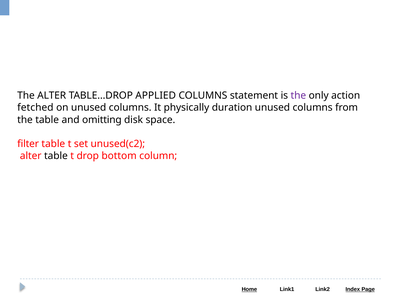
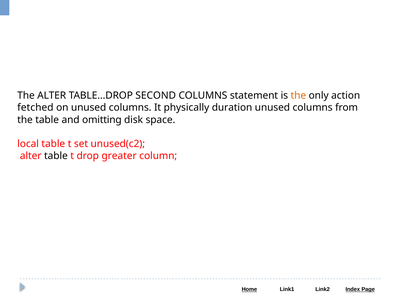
APPLIED: APPLIED -> SECOND
the at (298, 96) colour: purple -> orange
filter: filter -> local
bottom: bottom -> greater
